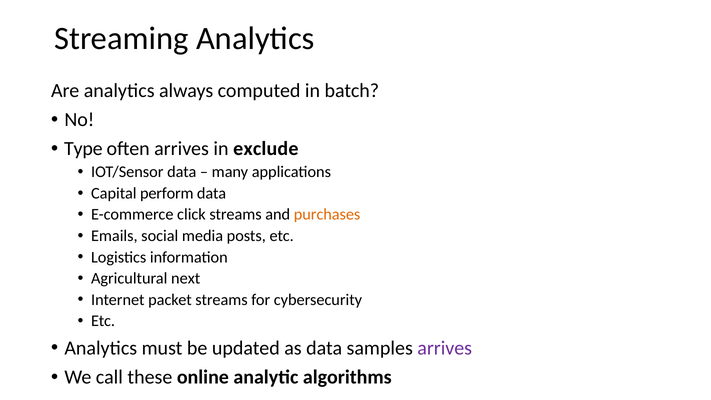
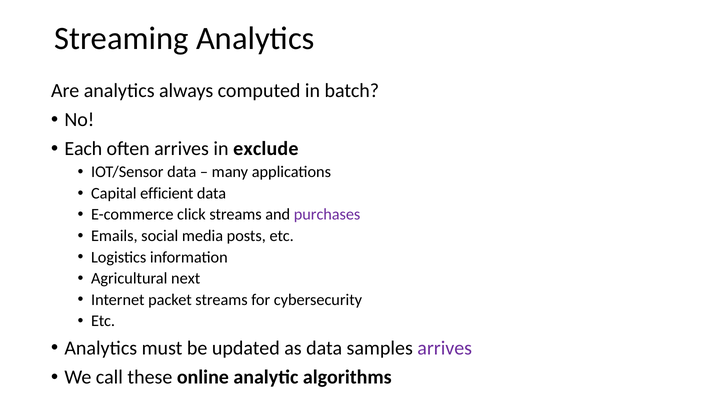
Type: Type -> Each
perform: perform -> efficient
purchases colour: orange -> purple
